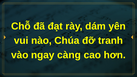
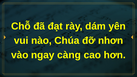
tranh: tranh -> nhơn
